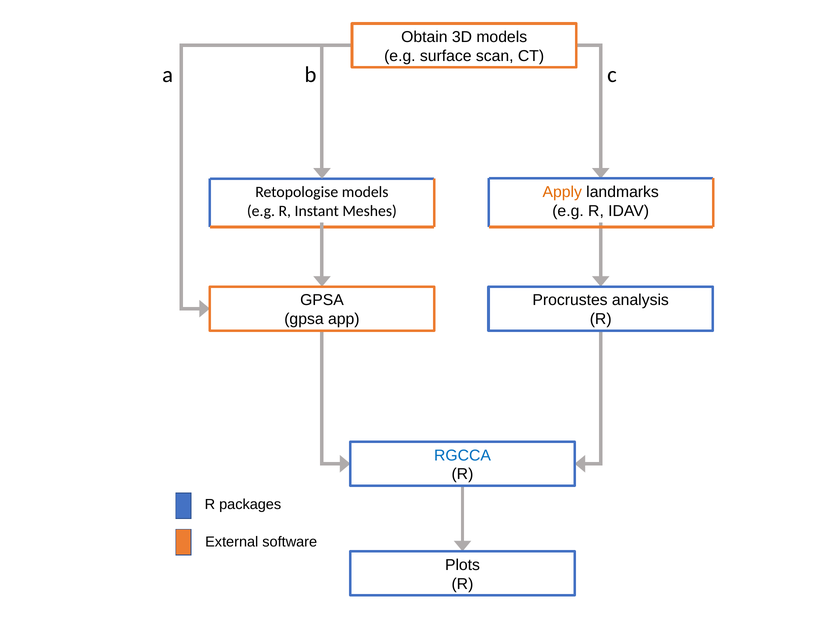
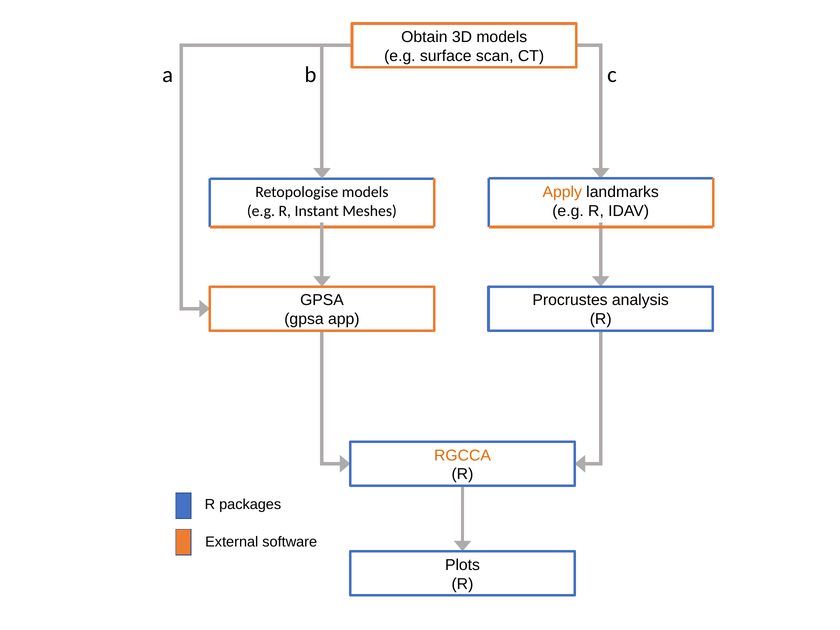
RGCCA colour: blue -> orange
